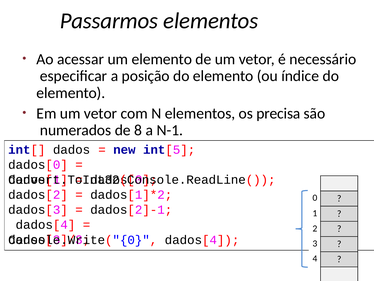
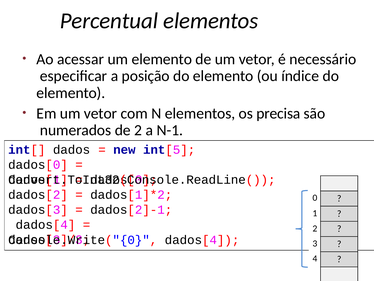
Passarmos: Passarmos -> Percentual
de 8: 8 -> 2
